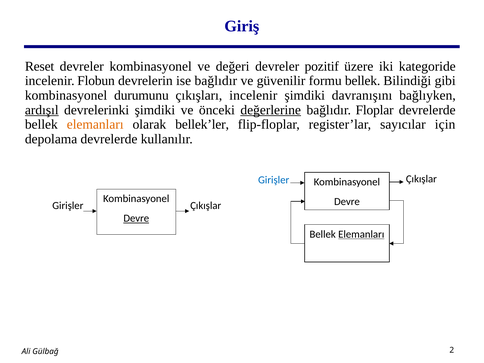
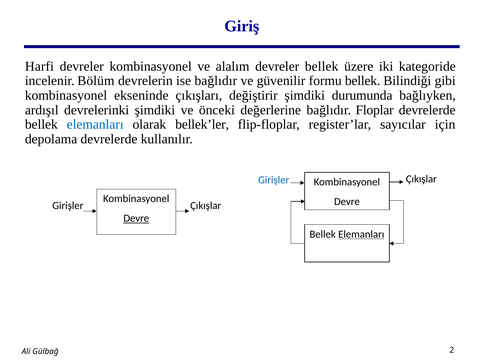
Reset: Reset -> Harfi
değeri: değeri -> alalım
devreler pozitif: pozitif -> bellek
Flobun: Flobun -> Bölüm
durumunu: durumunu -> ekseninde
çıkışları incelenir: incelenir -> değiştirir
davranışını: davranışını -> durumunda
ardışıl underline: present -> none
değerlerine underline: present -> none
elemanları at (95, 124) colour: orange -> blue
